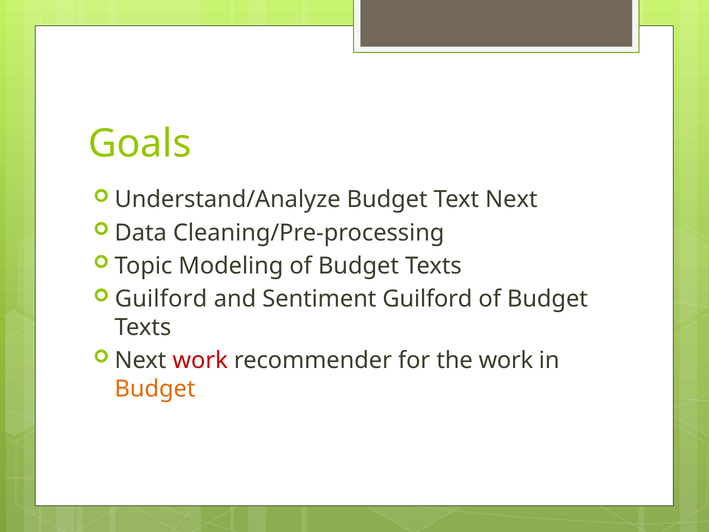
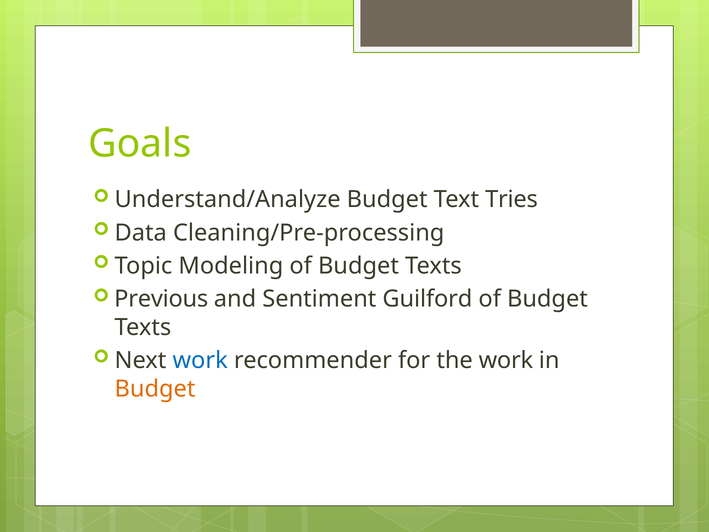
Text Next: Next -> Tries
Guilford at (161, 299): Guilford -> Previous
work at (200, 360) colour: red -> blue
